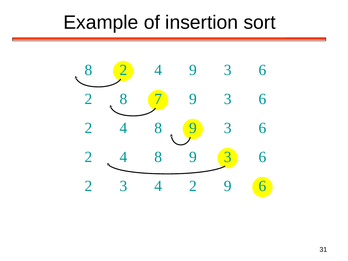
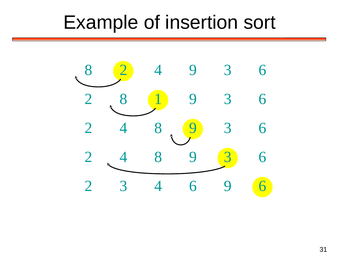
7: 7 -> 1
4 2: 2 -> 6
